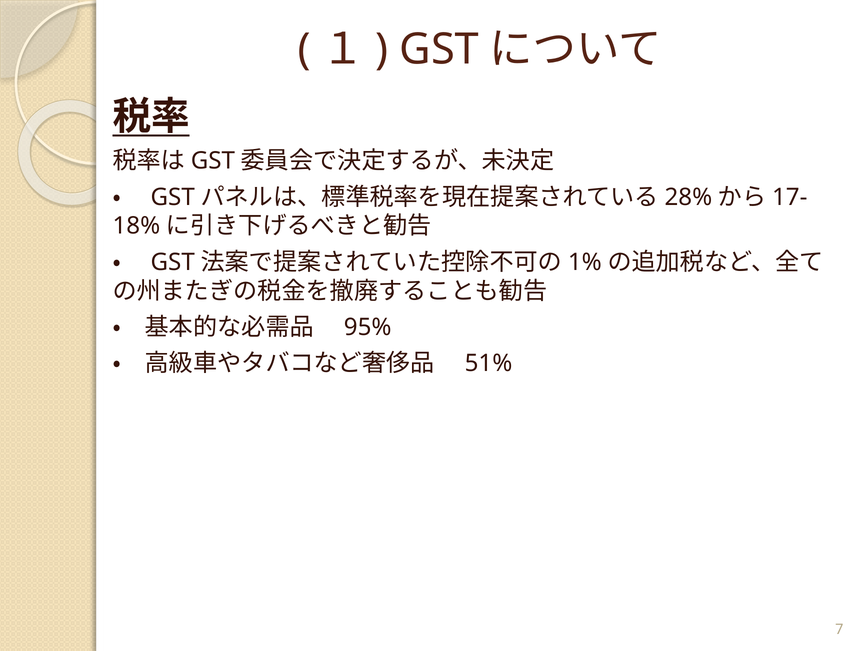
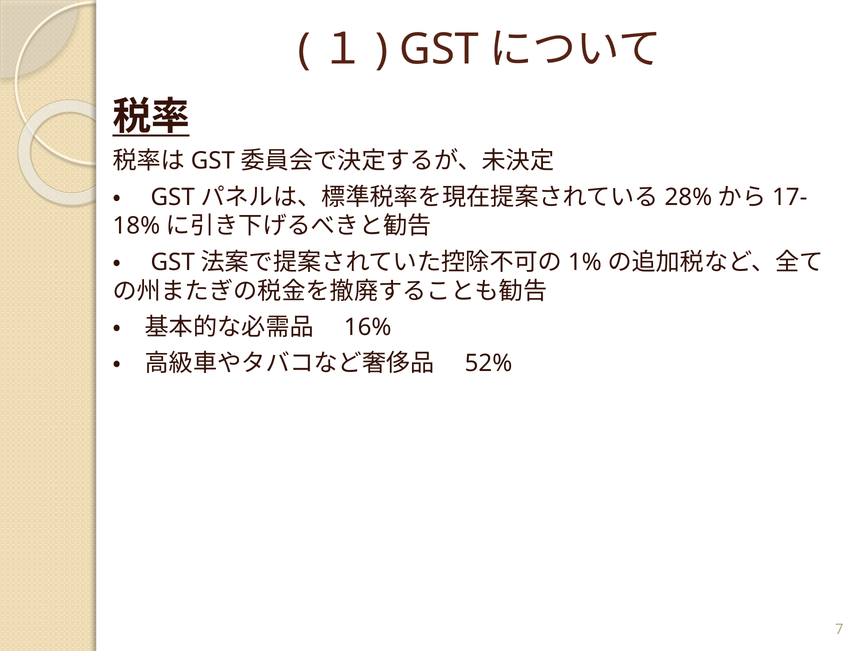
95%: 95% -> 16%
51%: 51% -> 52%
